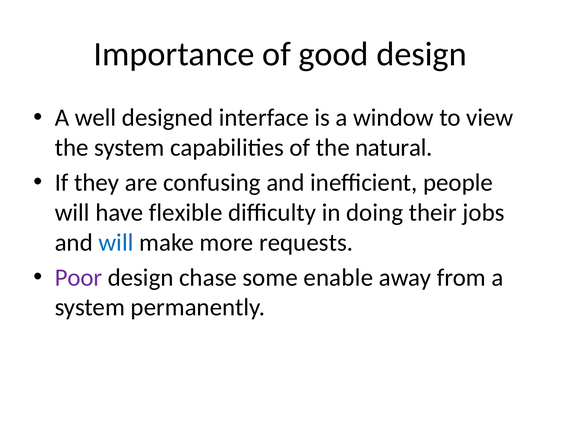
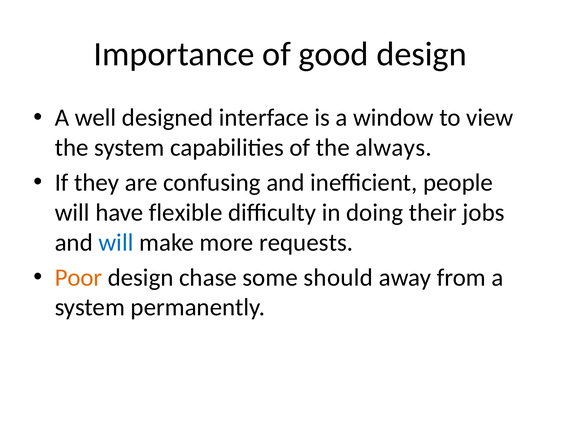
natural: natural -> always
Poor colour: purple -> orange
enable: enable -> should
